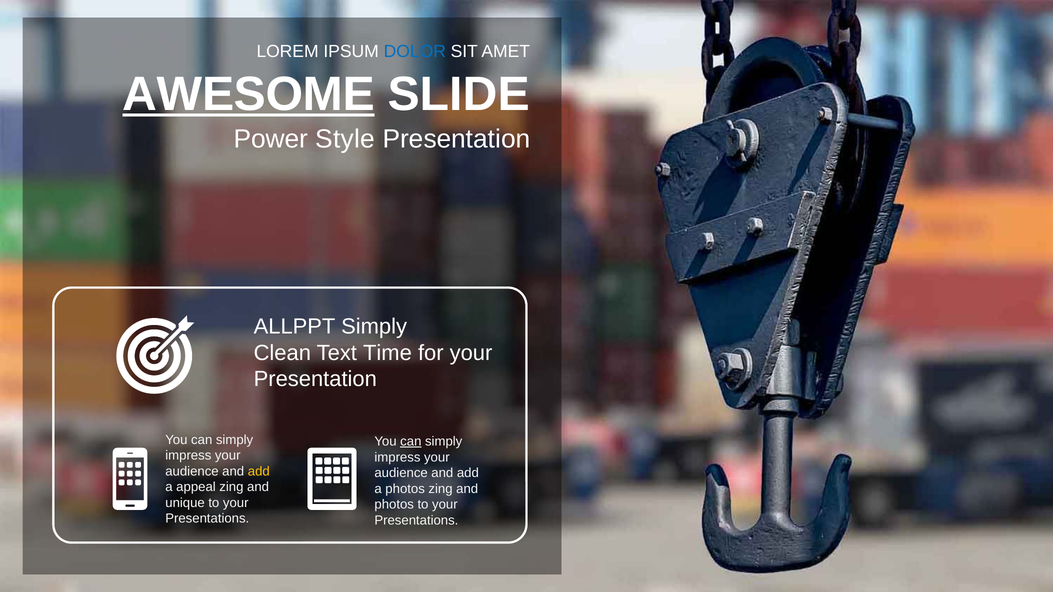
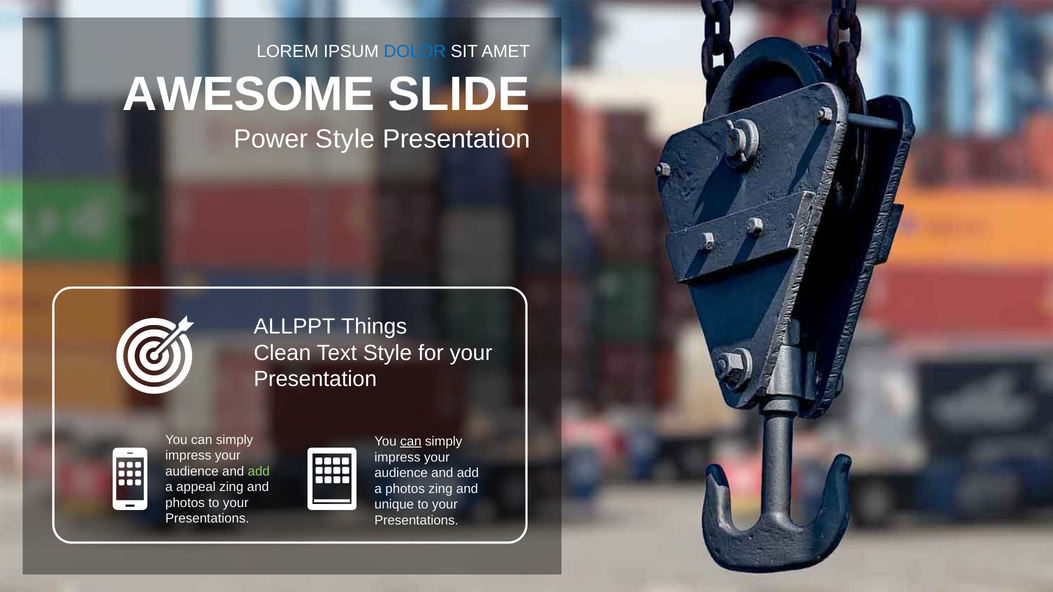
AWESOME underline: present -> none
ALLPPT Simply: Simply -> Things
Text Time: Time -> Style
add at (259, 472) colour: yellow -> light green
unique at (185, 503): unique -> photos
photos at (394, 505): photos -> unique
